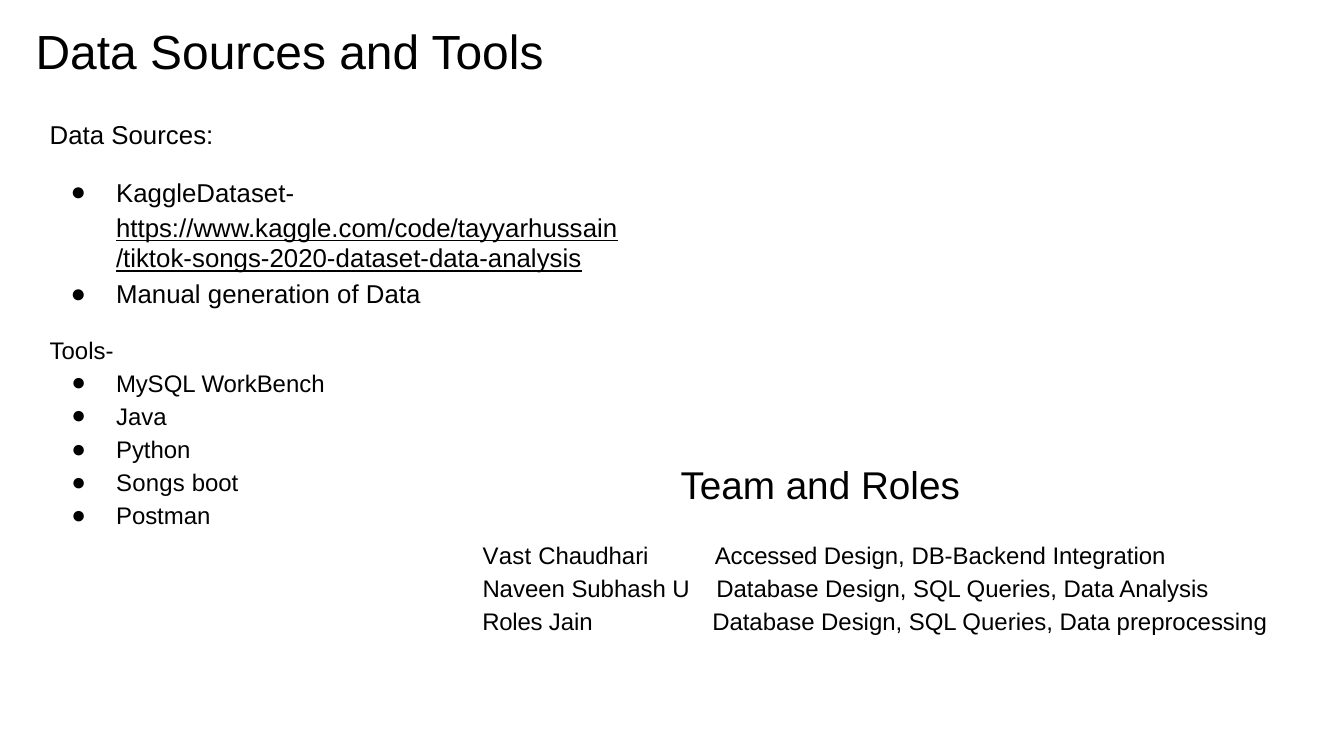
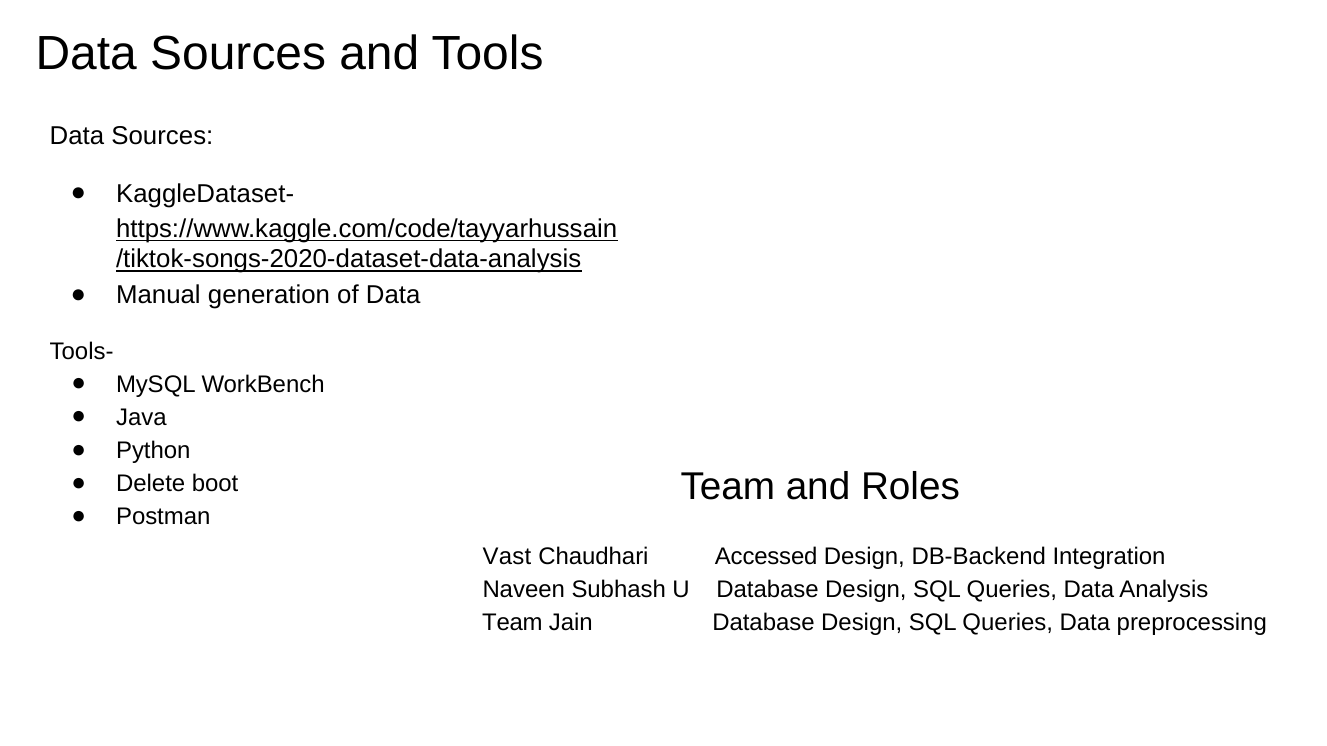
Songs: Songs -> Delete
Roles at (512, 623): Roles -> Team
